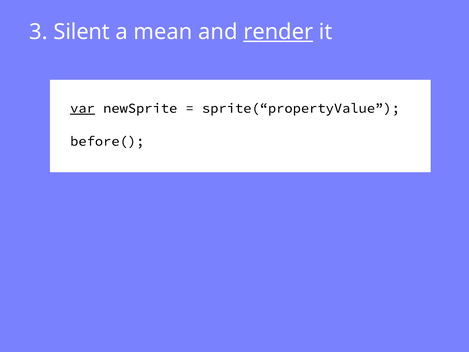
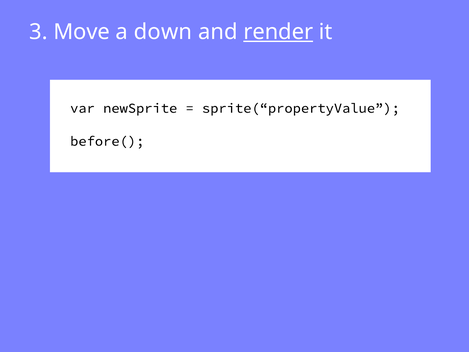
Silent: Silent -> Move
mean: mean -> down
var underline: present -> none
